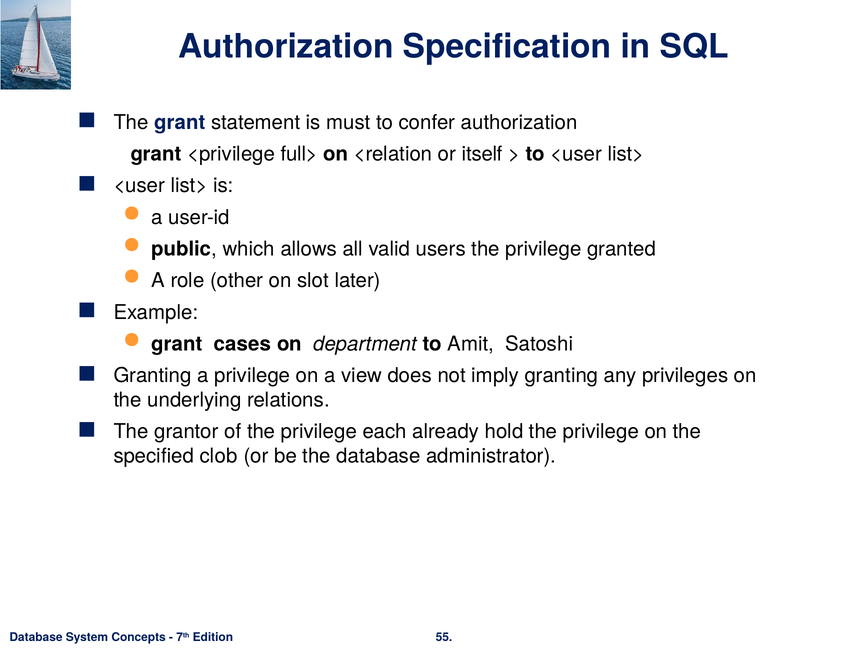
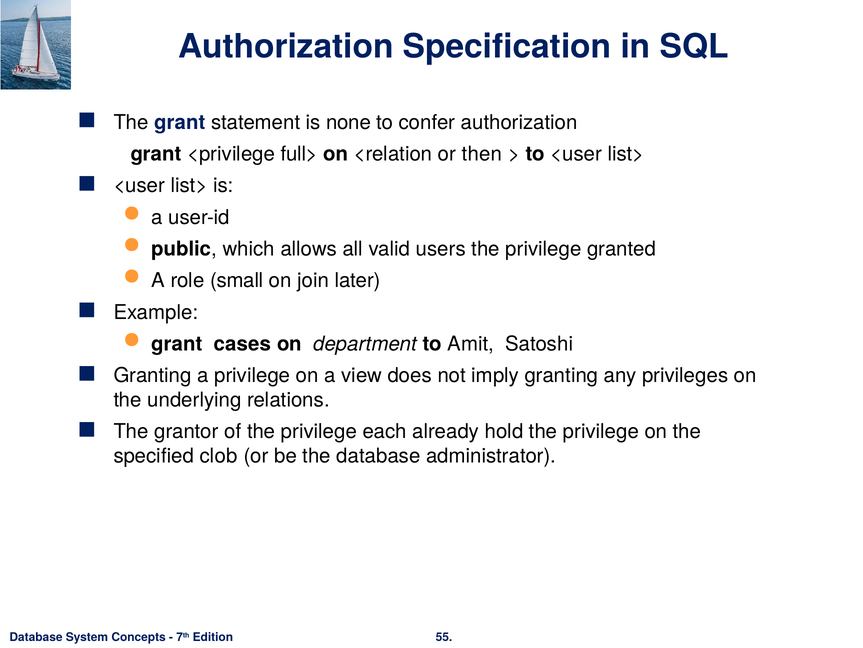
must: must -> none
itself: itself -> then
other: other -> small
slot: slot -> join
